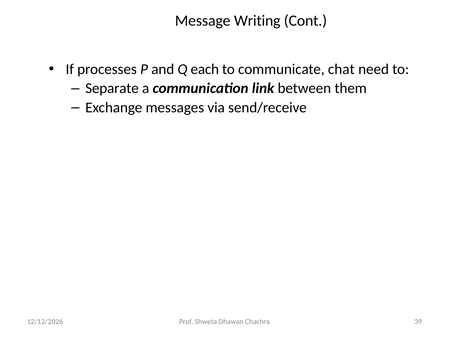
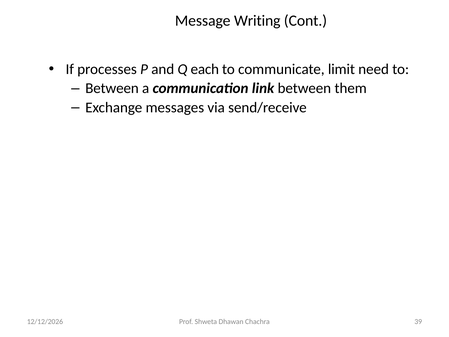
chat: chat -> limit
Separate at (112, 88): Separate -> Between
